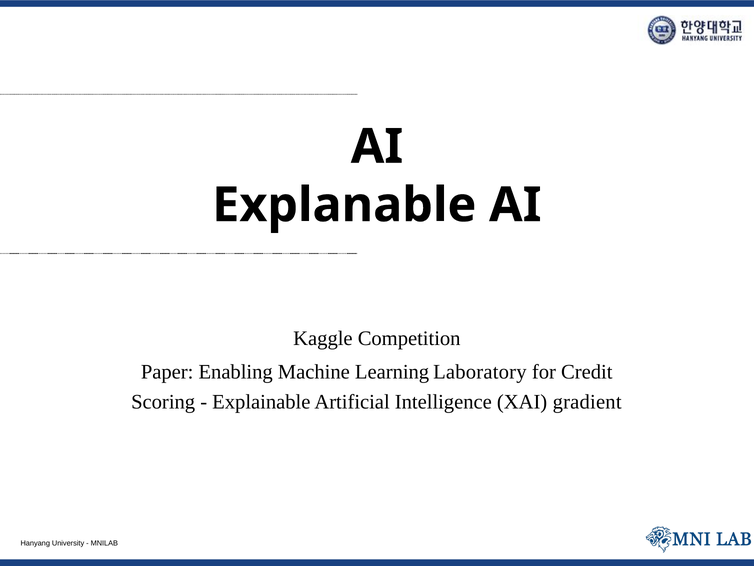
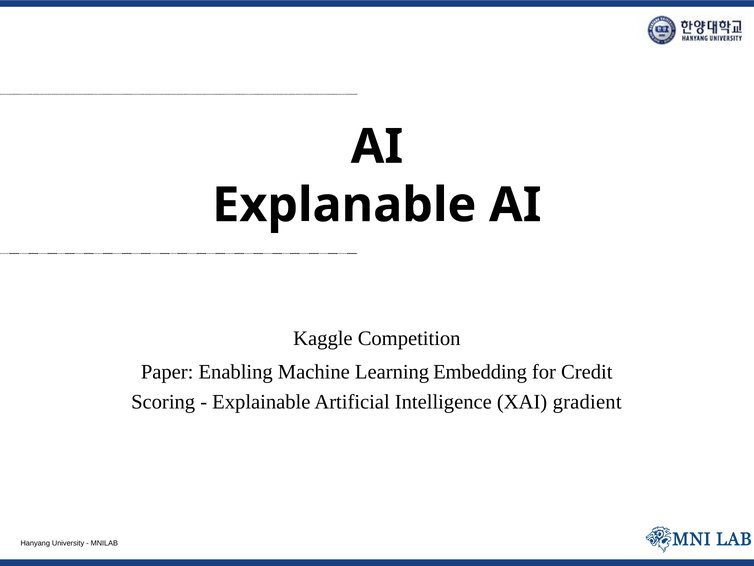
Laboratory: Laboratory -> Embedding
